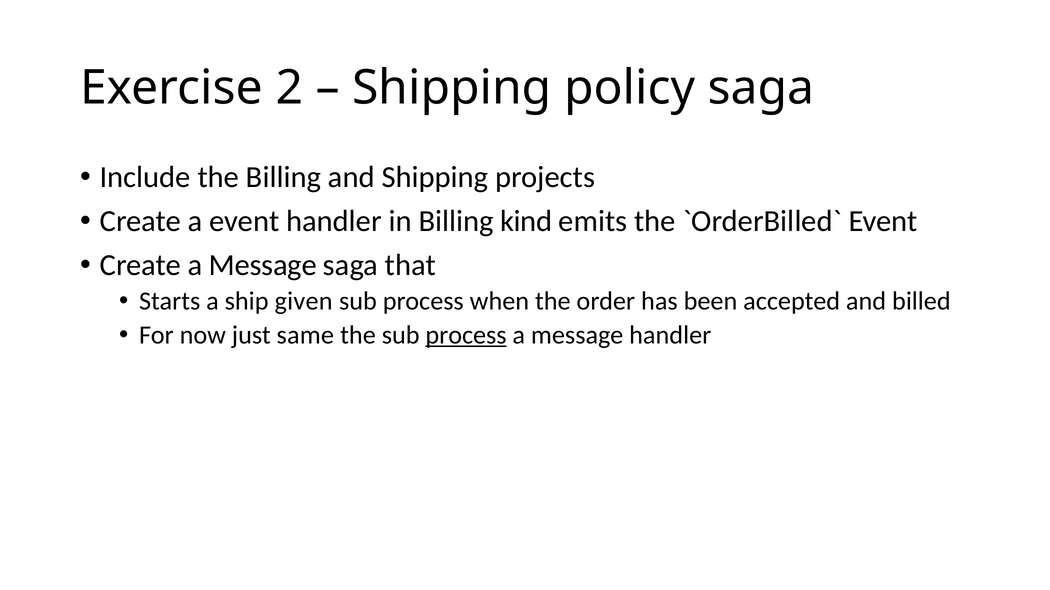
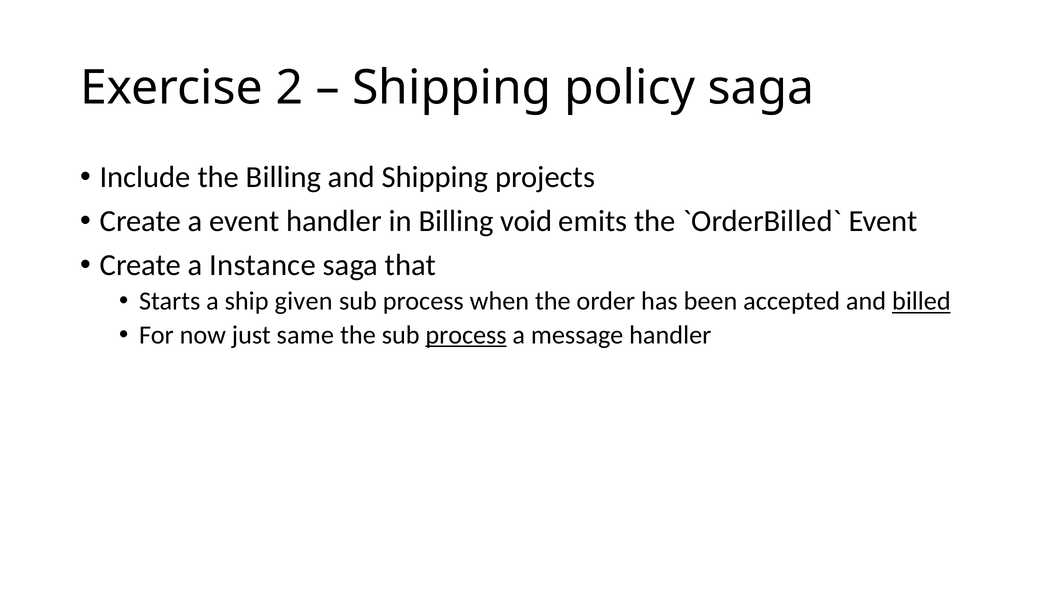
kind: kind -> void
Create a Message: Message -> Instance
billed underline: none -> present
